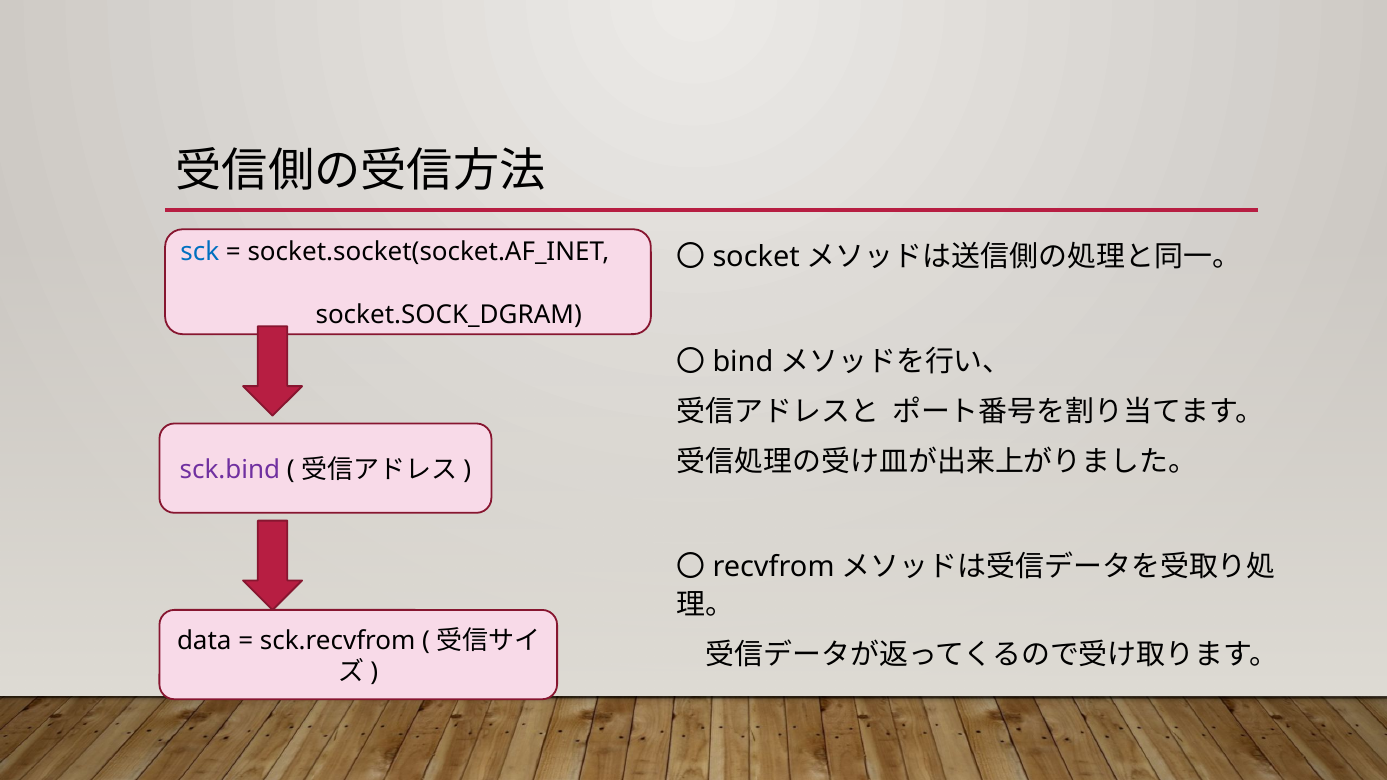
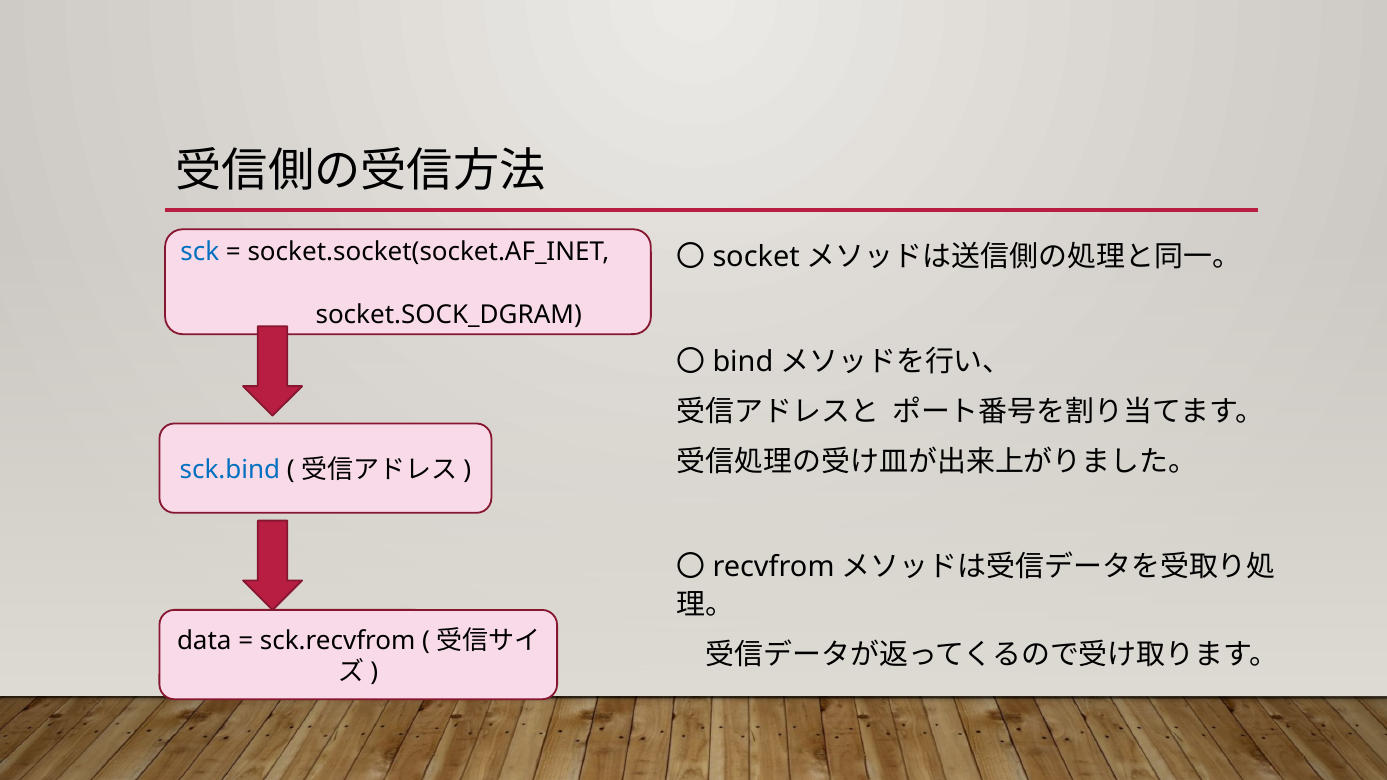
sck.bind colour: purple -> blue
